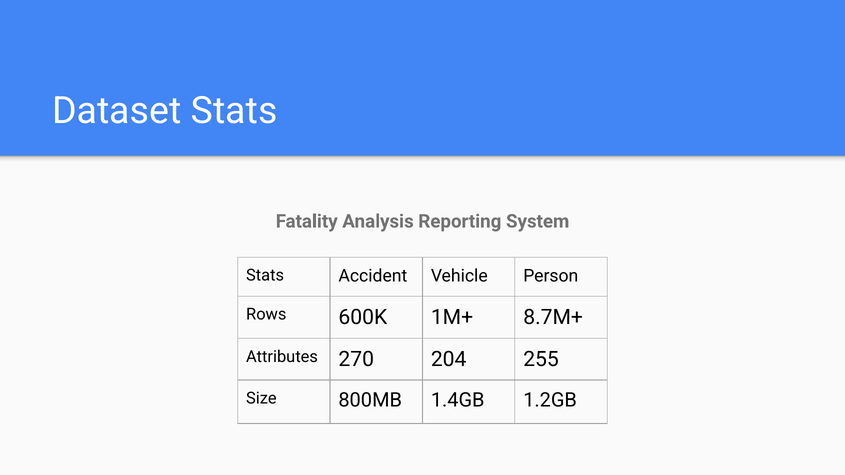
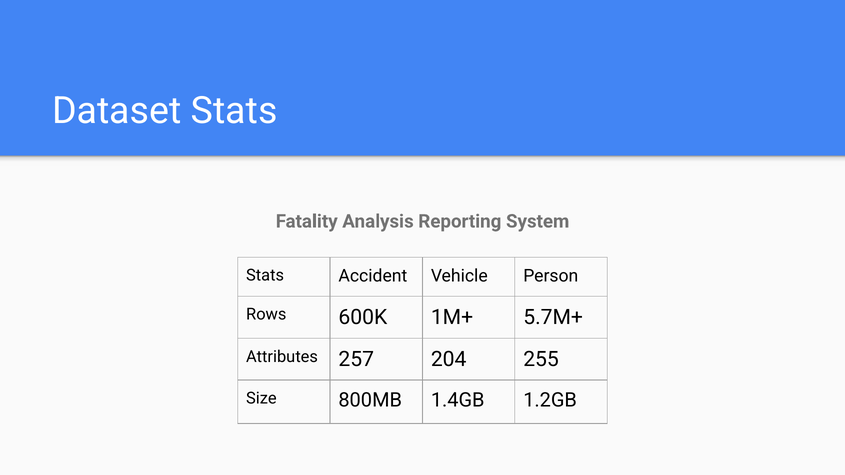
8.7M+: 8.7M+ -> 5.7M+
270: 270 -> 257
